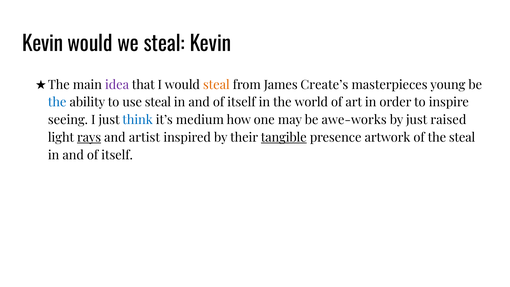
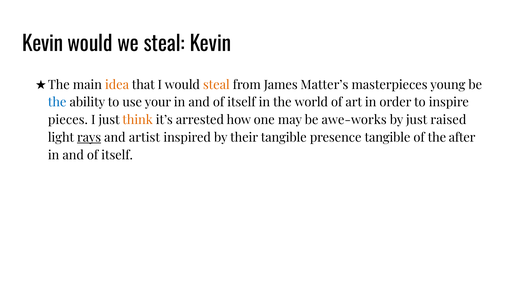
idea colour: purple -> orange
Create’s: Create’s -> Matter’s
use steal: steal -> your
seeing: seeing -> pieces
think colour: blue -> orange
medium: medium -> arrested
tangible at (284, 138) underline: present -> none
presence artwork: artwork -> tangible
the steal: steal -> after
